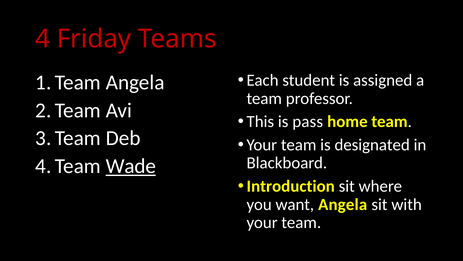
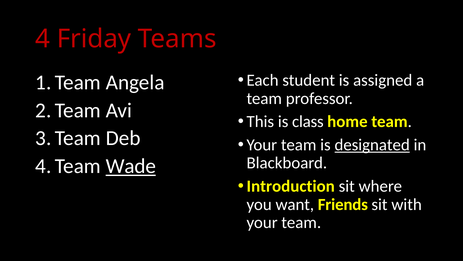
pass: pass -> class
designated underline: none -> present
want Angela: Angela -> Friends
